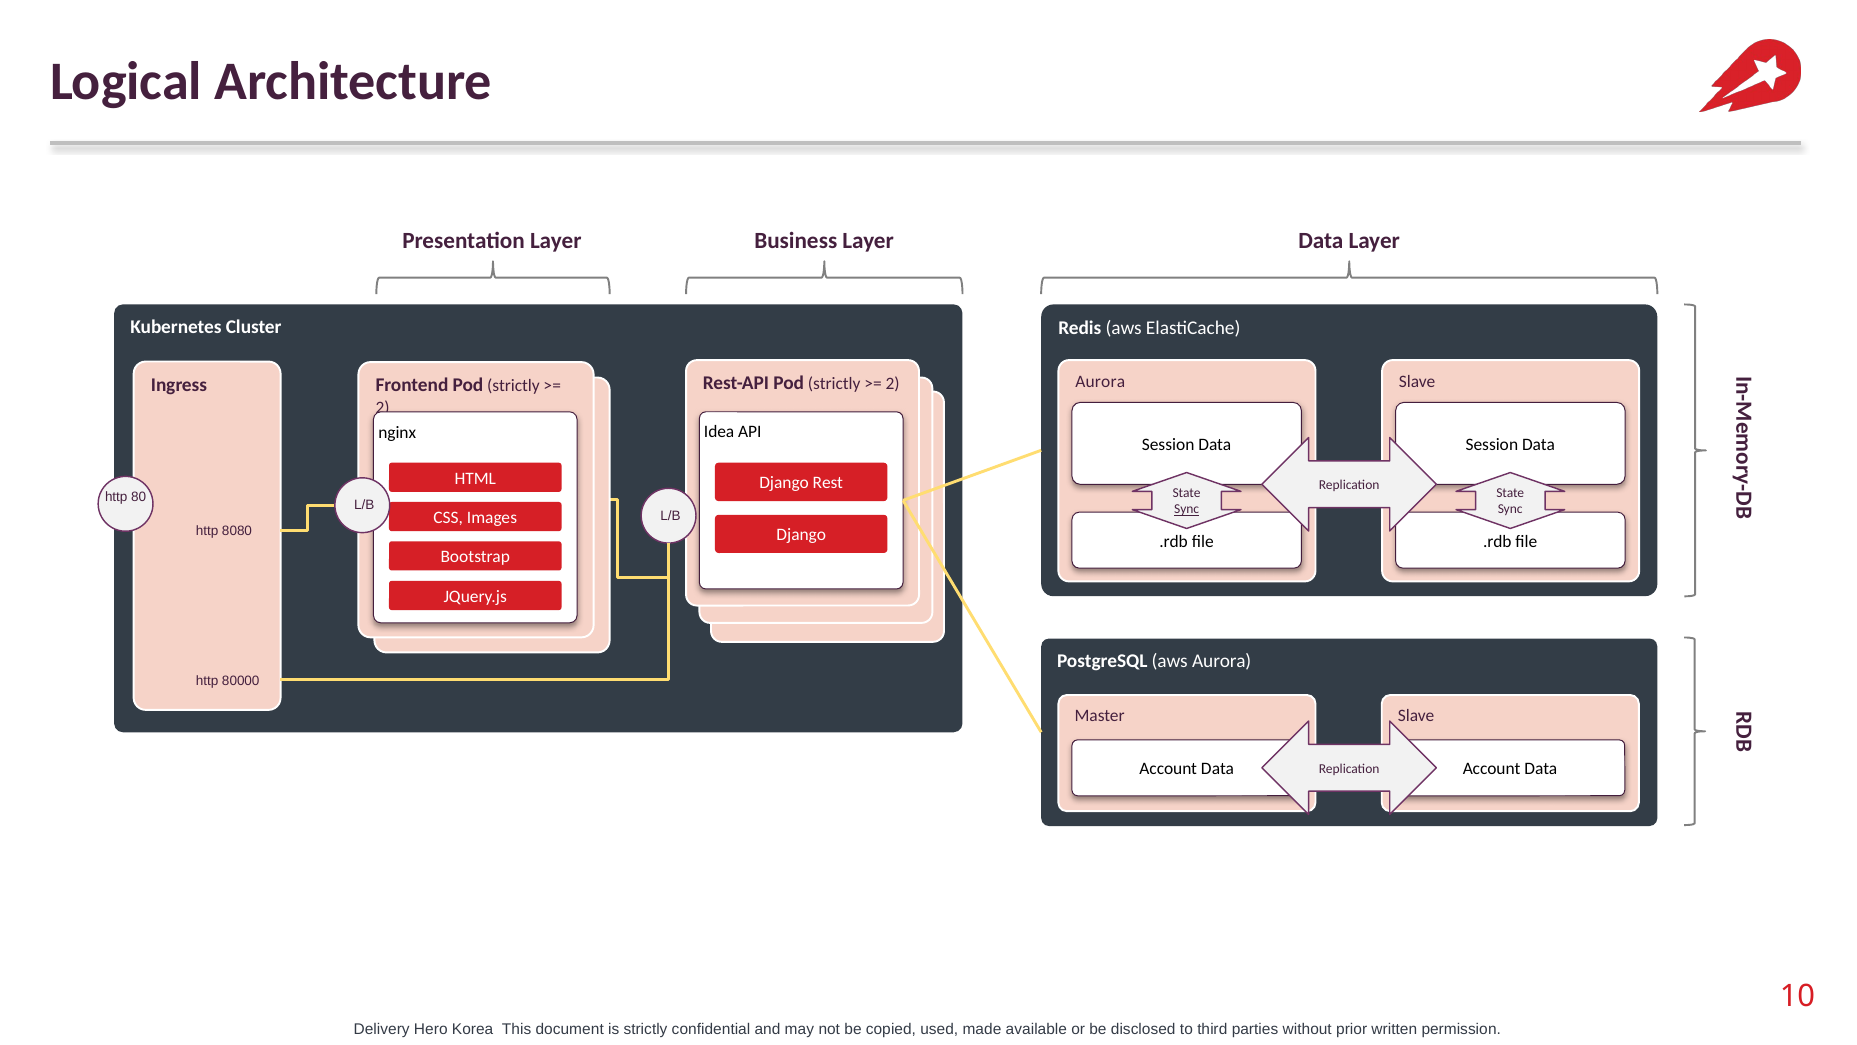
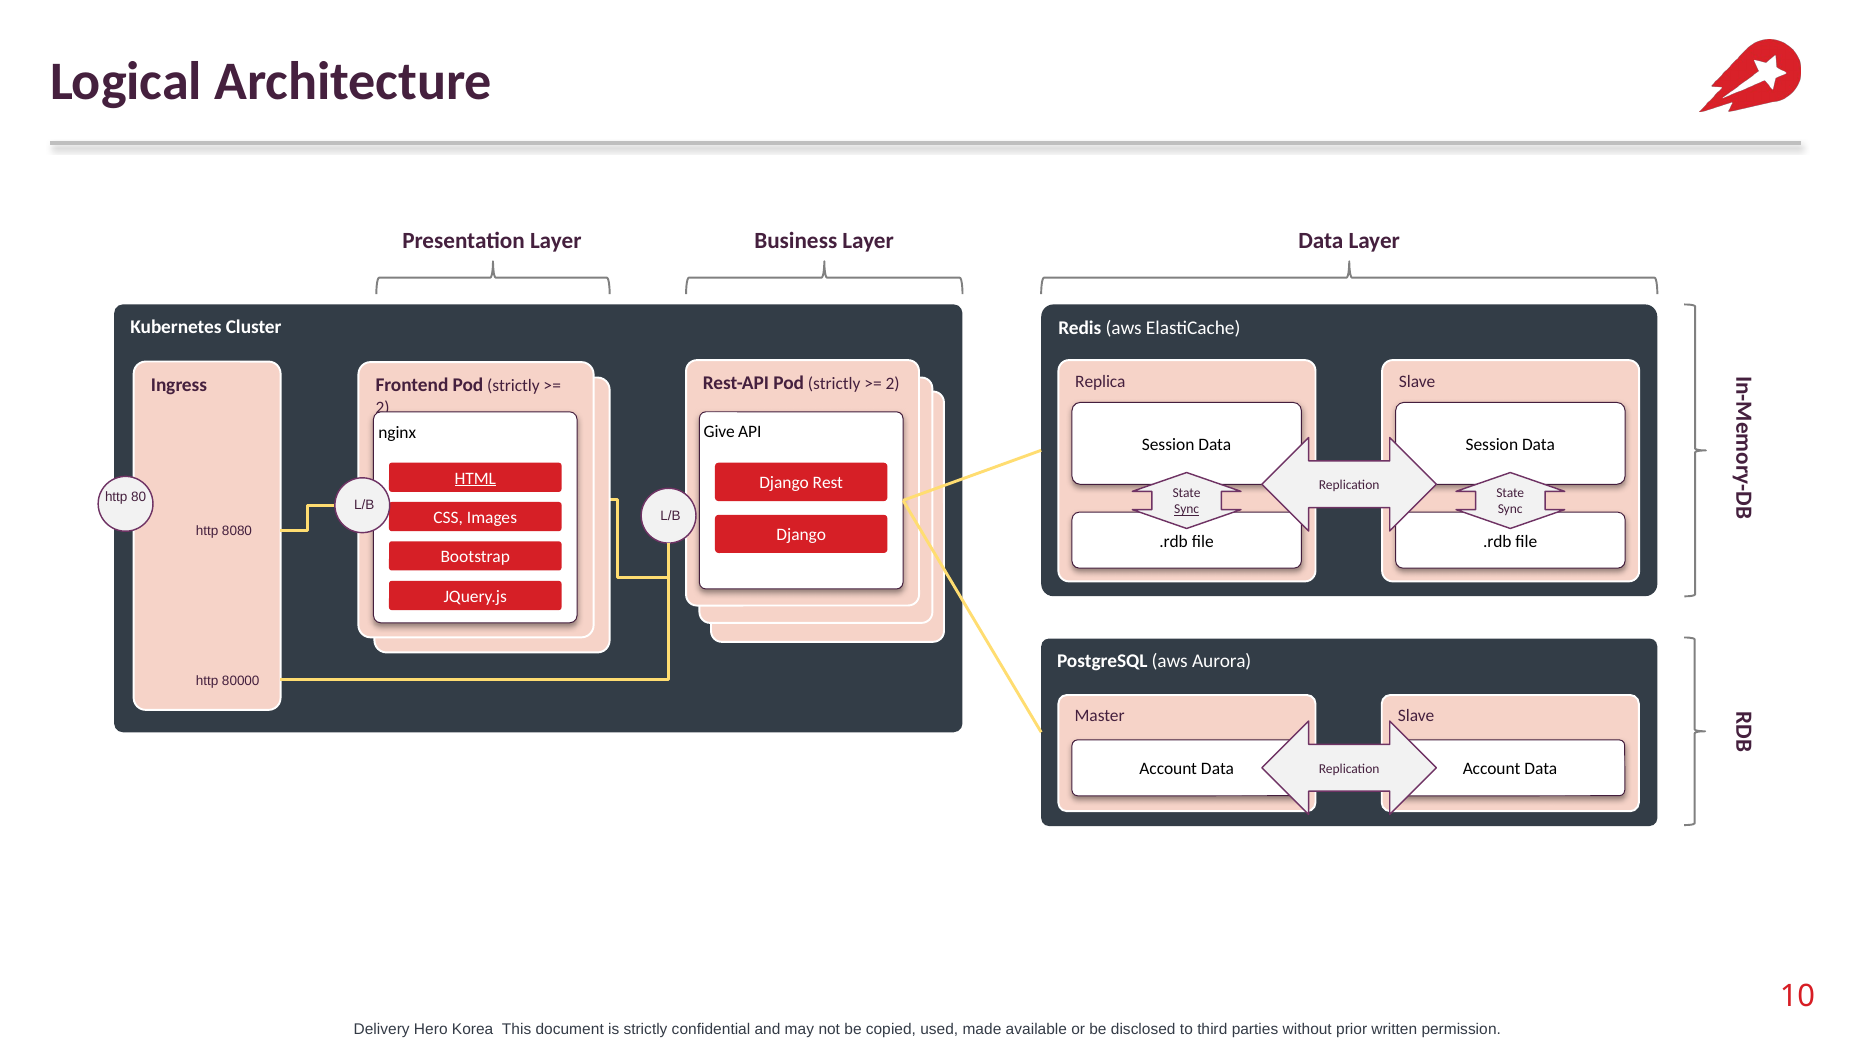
Aurora at (1100, 382): Aurora -> Replica
Idea: Idea -> Give
HTML underline: none -> present
